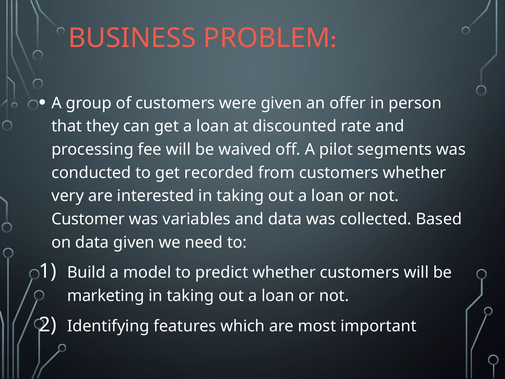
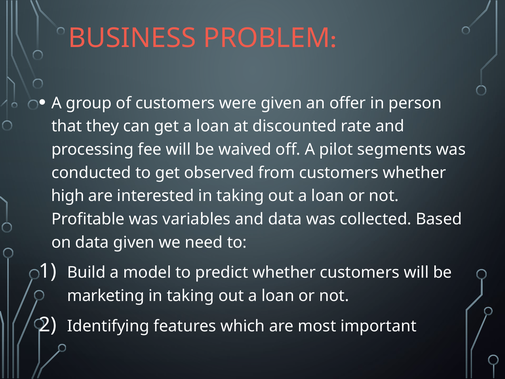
recorded: recorded -> observed
very: very -> high
Customer: Customer -> Profitable
